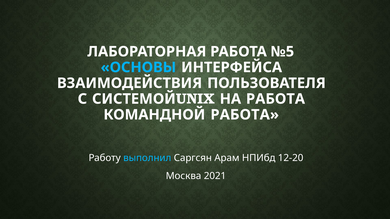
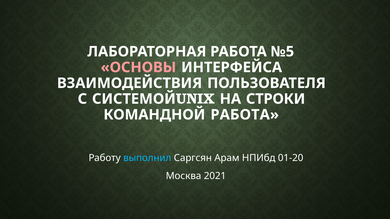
ОСНОВЫ colour: light blue -> pink
НА РАБОТА: РАБОТА -> СТРОКИ
12-20: 12-20 -> 01-20
